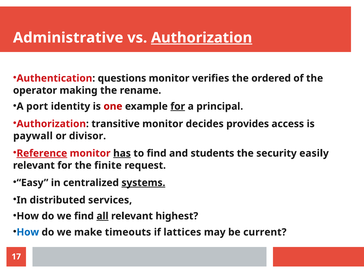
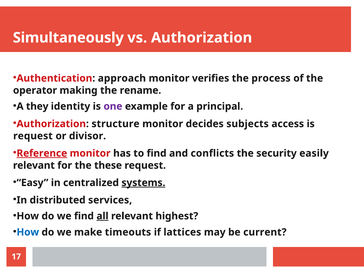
Administrative: Administrative -> Simultaneously
Authorization at (202, 38) underline: present -> none
questions: questions -> approach
ordered: ordered -> process
port: port -> they
one colour: red -> purple
for at (178, 106) underline: present -> none
transitive: transitive -> structure
provides: provides -> subjects
paywall at (33, 136): paywall -> request
has underline: present -> none
students: students -> conflicts
finite: finite -> these
